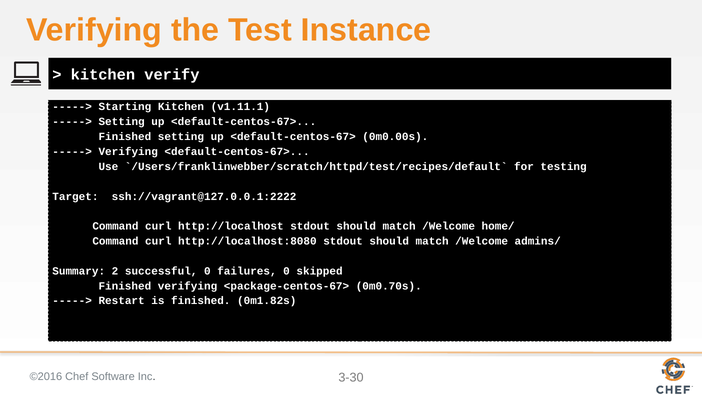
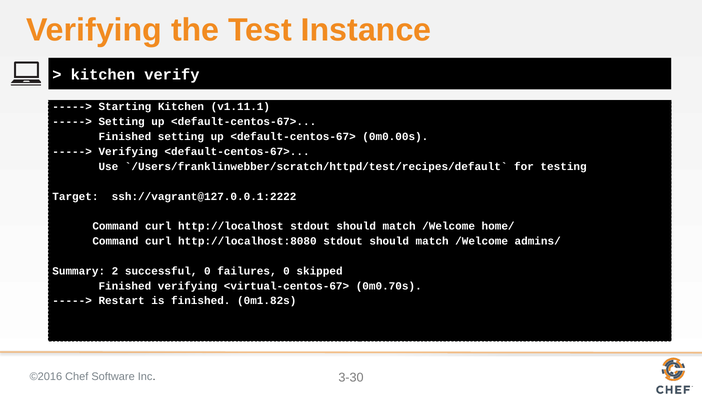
<package-centos-67>: <package-centos-67> -> <virtual-centos-67>
